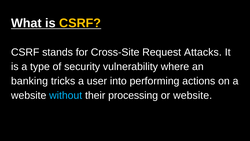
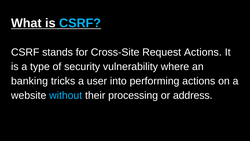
CSRF at (80, 23) colour: yellow -> light blue
Request Attacks: Attacks -> Actions
or website: website -> address
